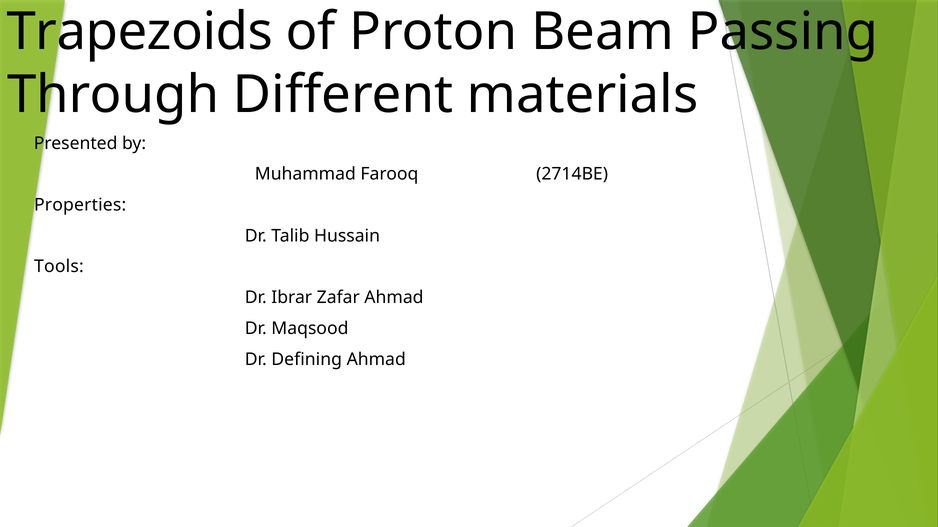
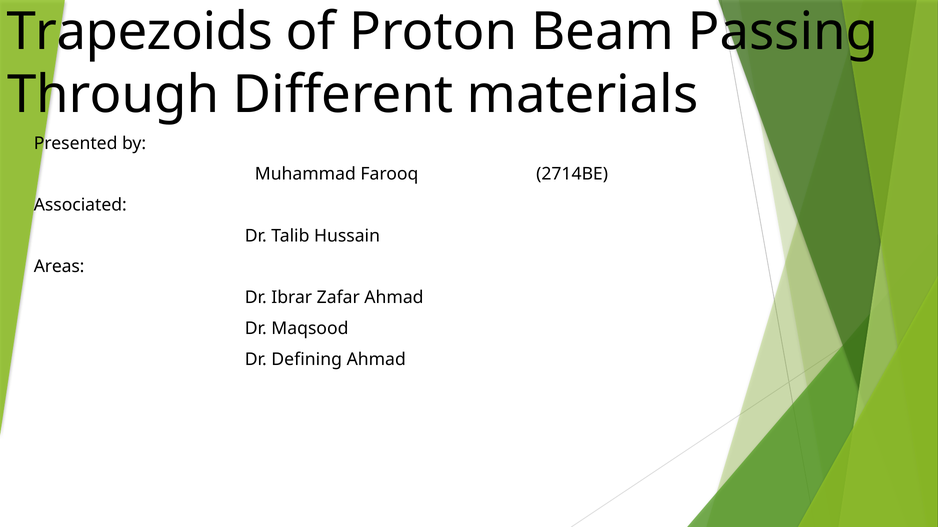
Properties: Properties -> Associated
Tools: Tools -> Areas
